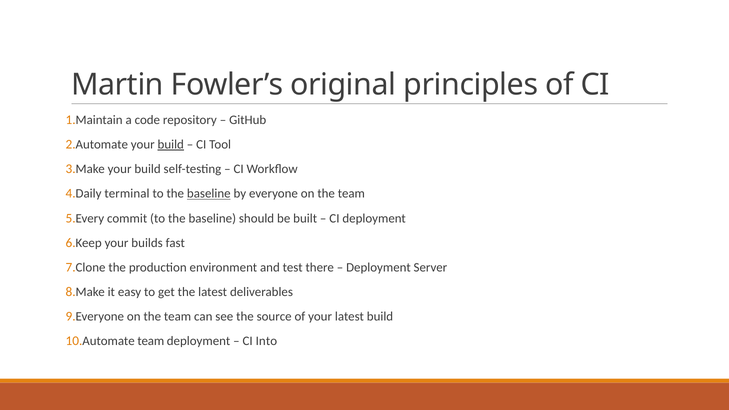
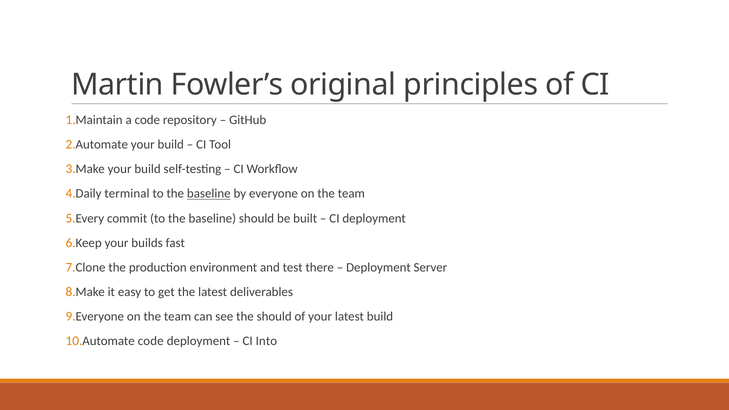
build at (171, 145) underline: present -> none
the source: source -> should
team at (151, 341): team -> code
